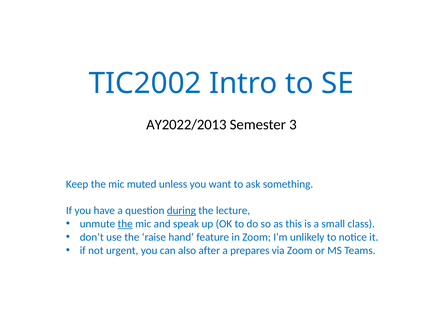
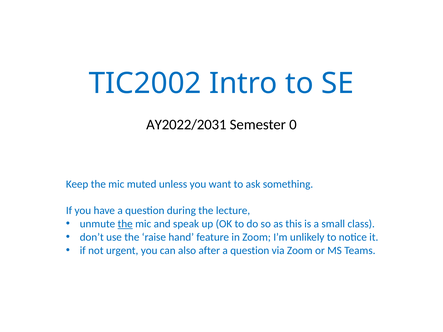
AY2022/2013: AY2022/2013 -> AY2022/2031
3: 3 -> 0
during underline: present -> none
prepares at (250, 251): prepares -> question
